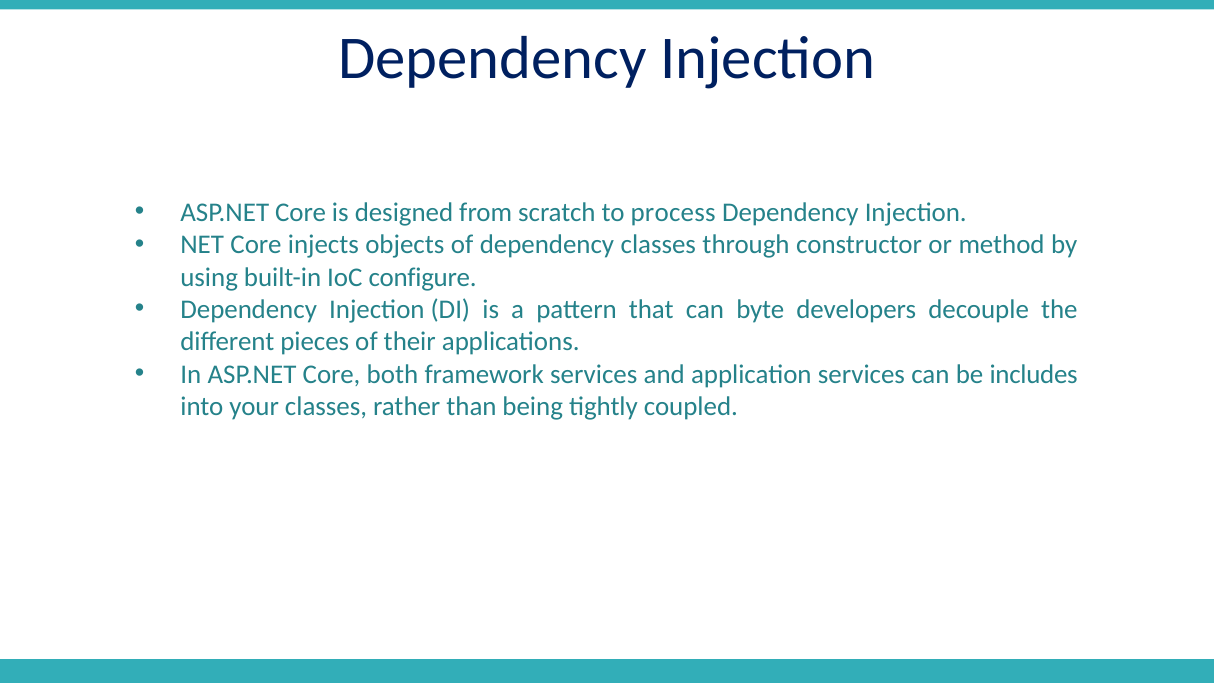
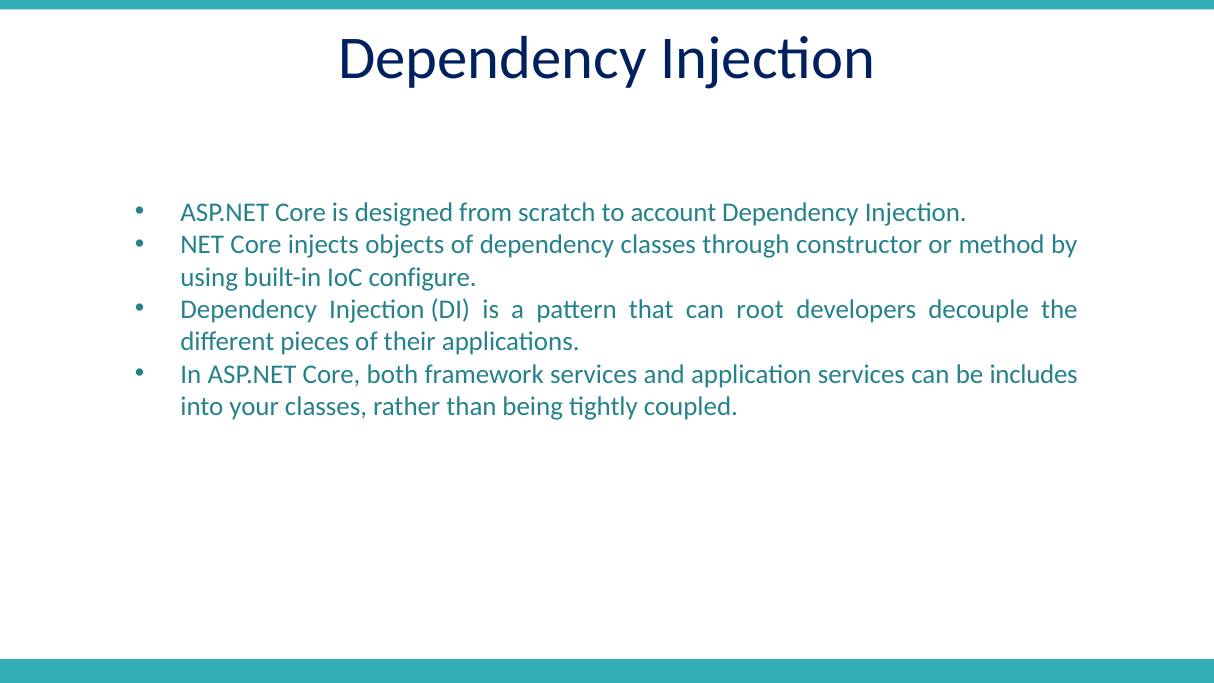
process: process -> account
byte: byte -> root
